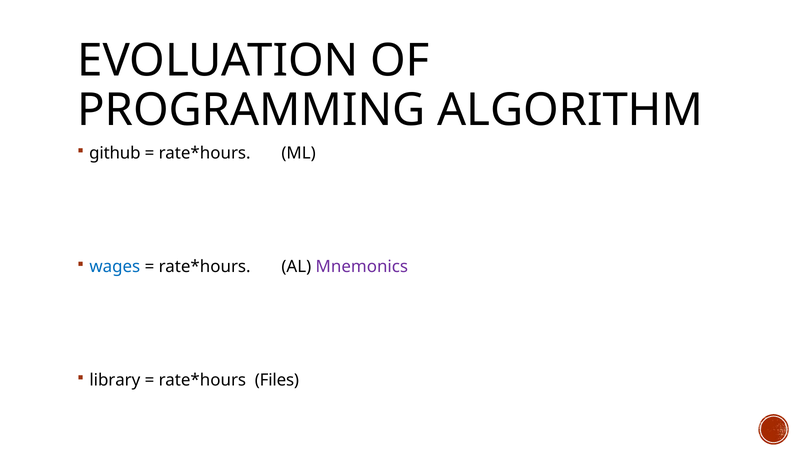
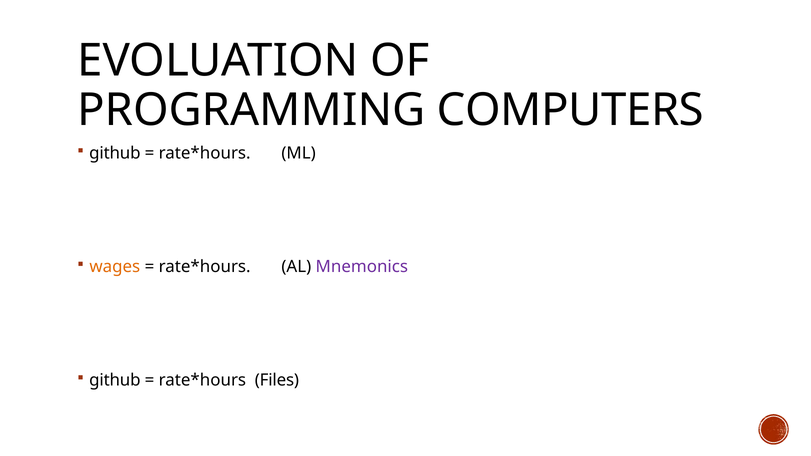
ALGORITHM: ALGORITHM -> COMPUTERS
wages colour: blue -> orange
library at (115, 380): library -> github
